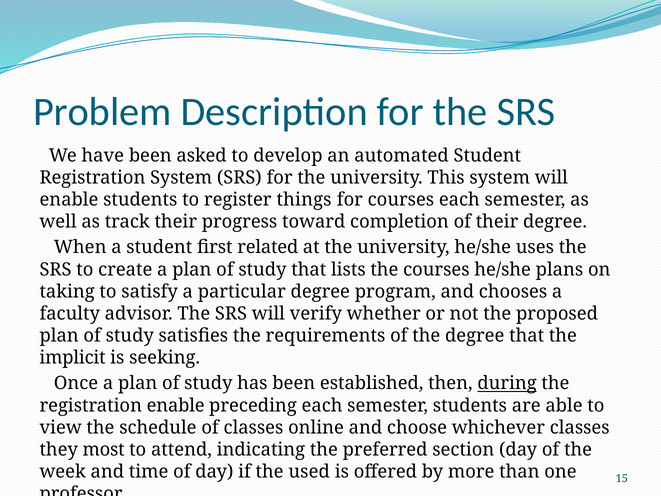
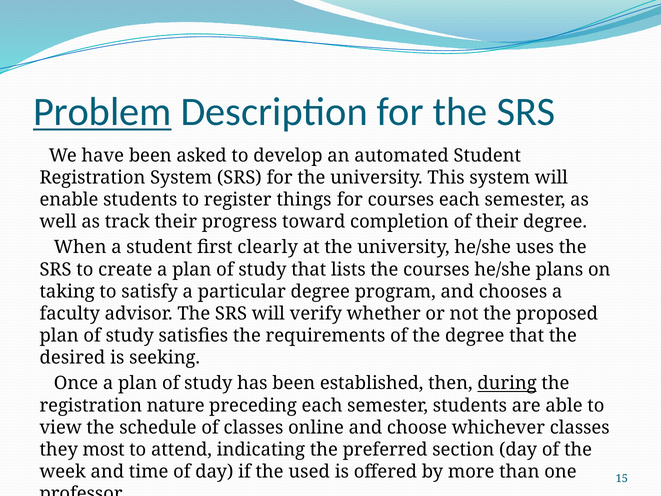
Problem underline: none -> present
related: related -> clearly
implicit: implicit -> desired
registration enable: enable -> nature
